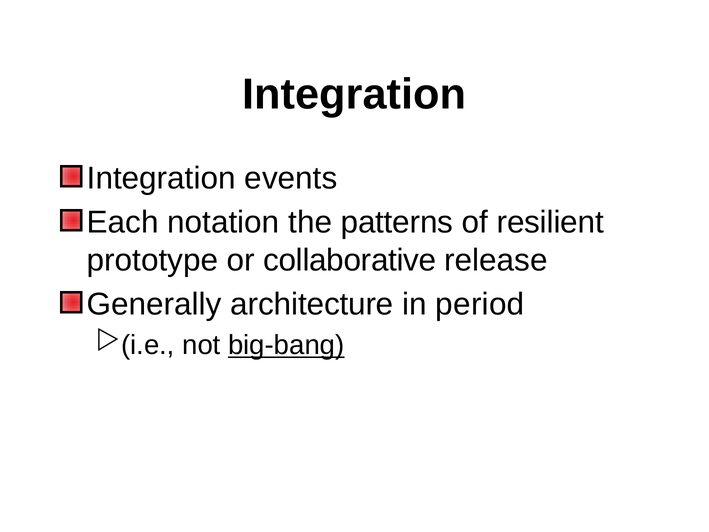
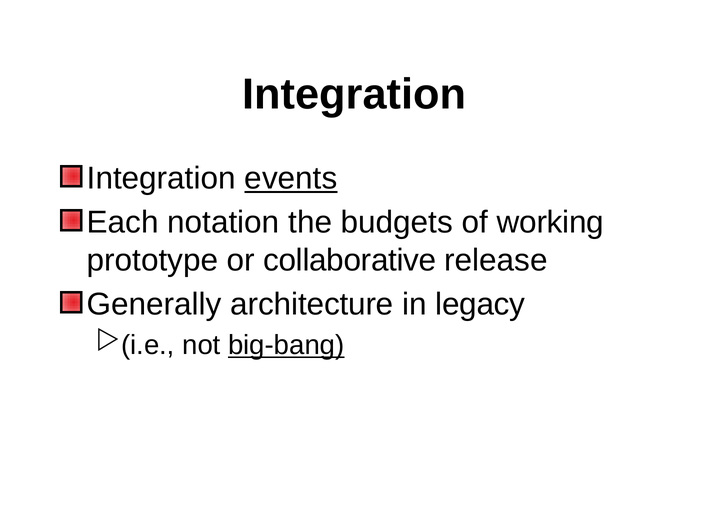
events underline: none -> present
patterns: patterns -> budgets
resilient: resilient -> working
period: period -> legacy
